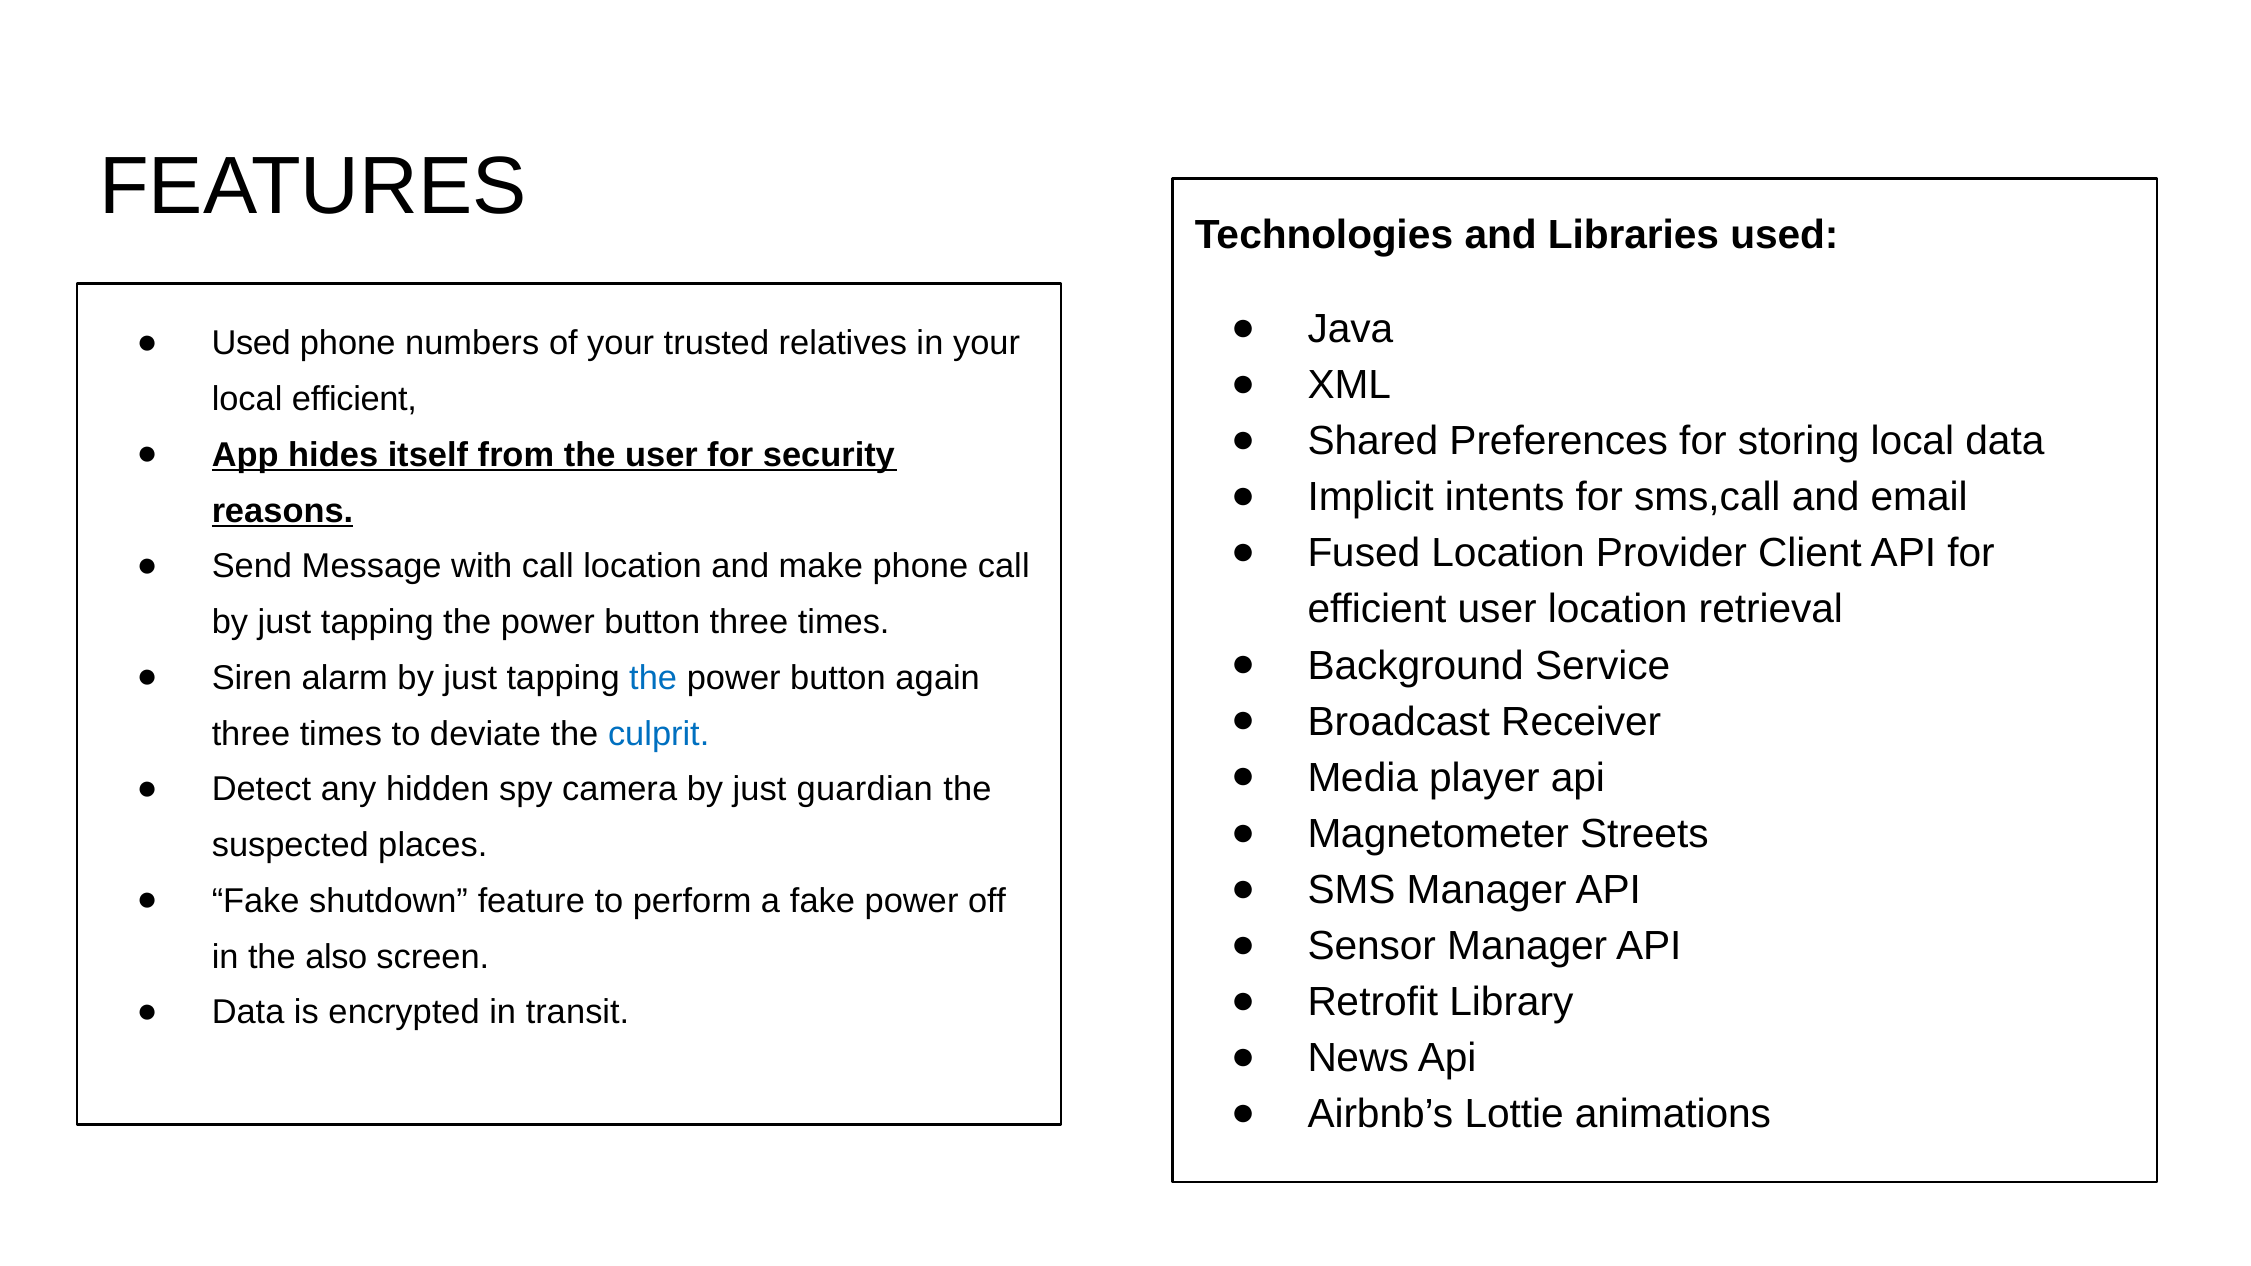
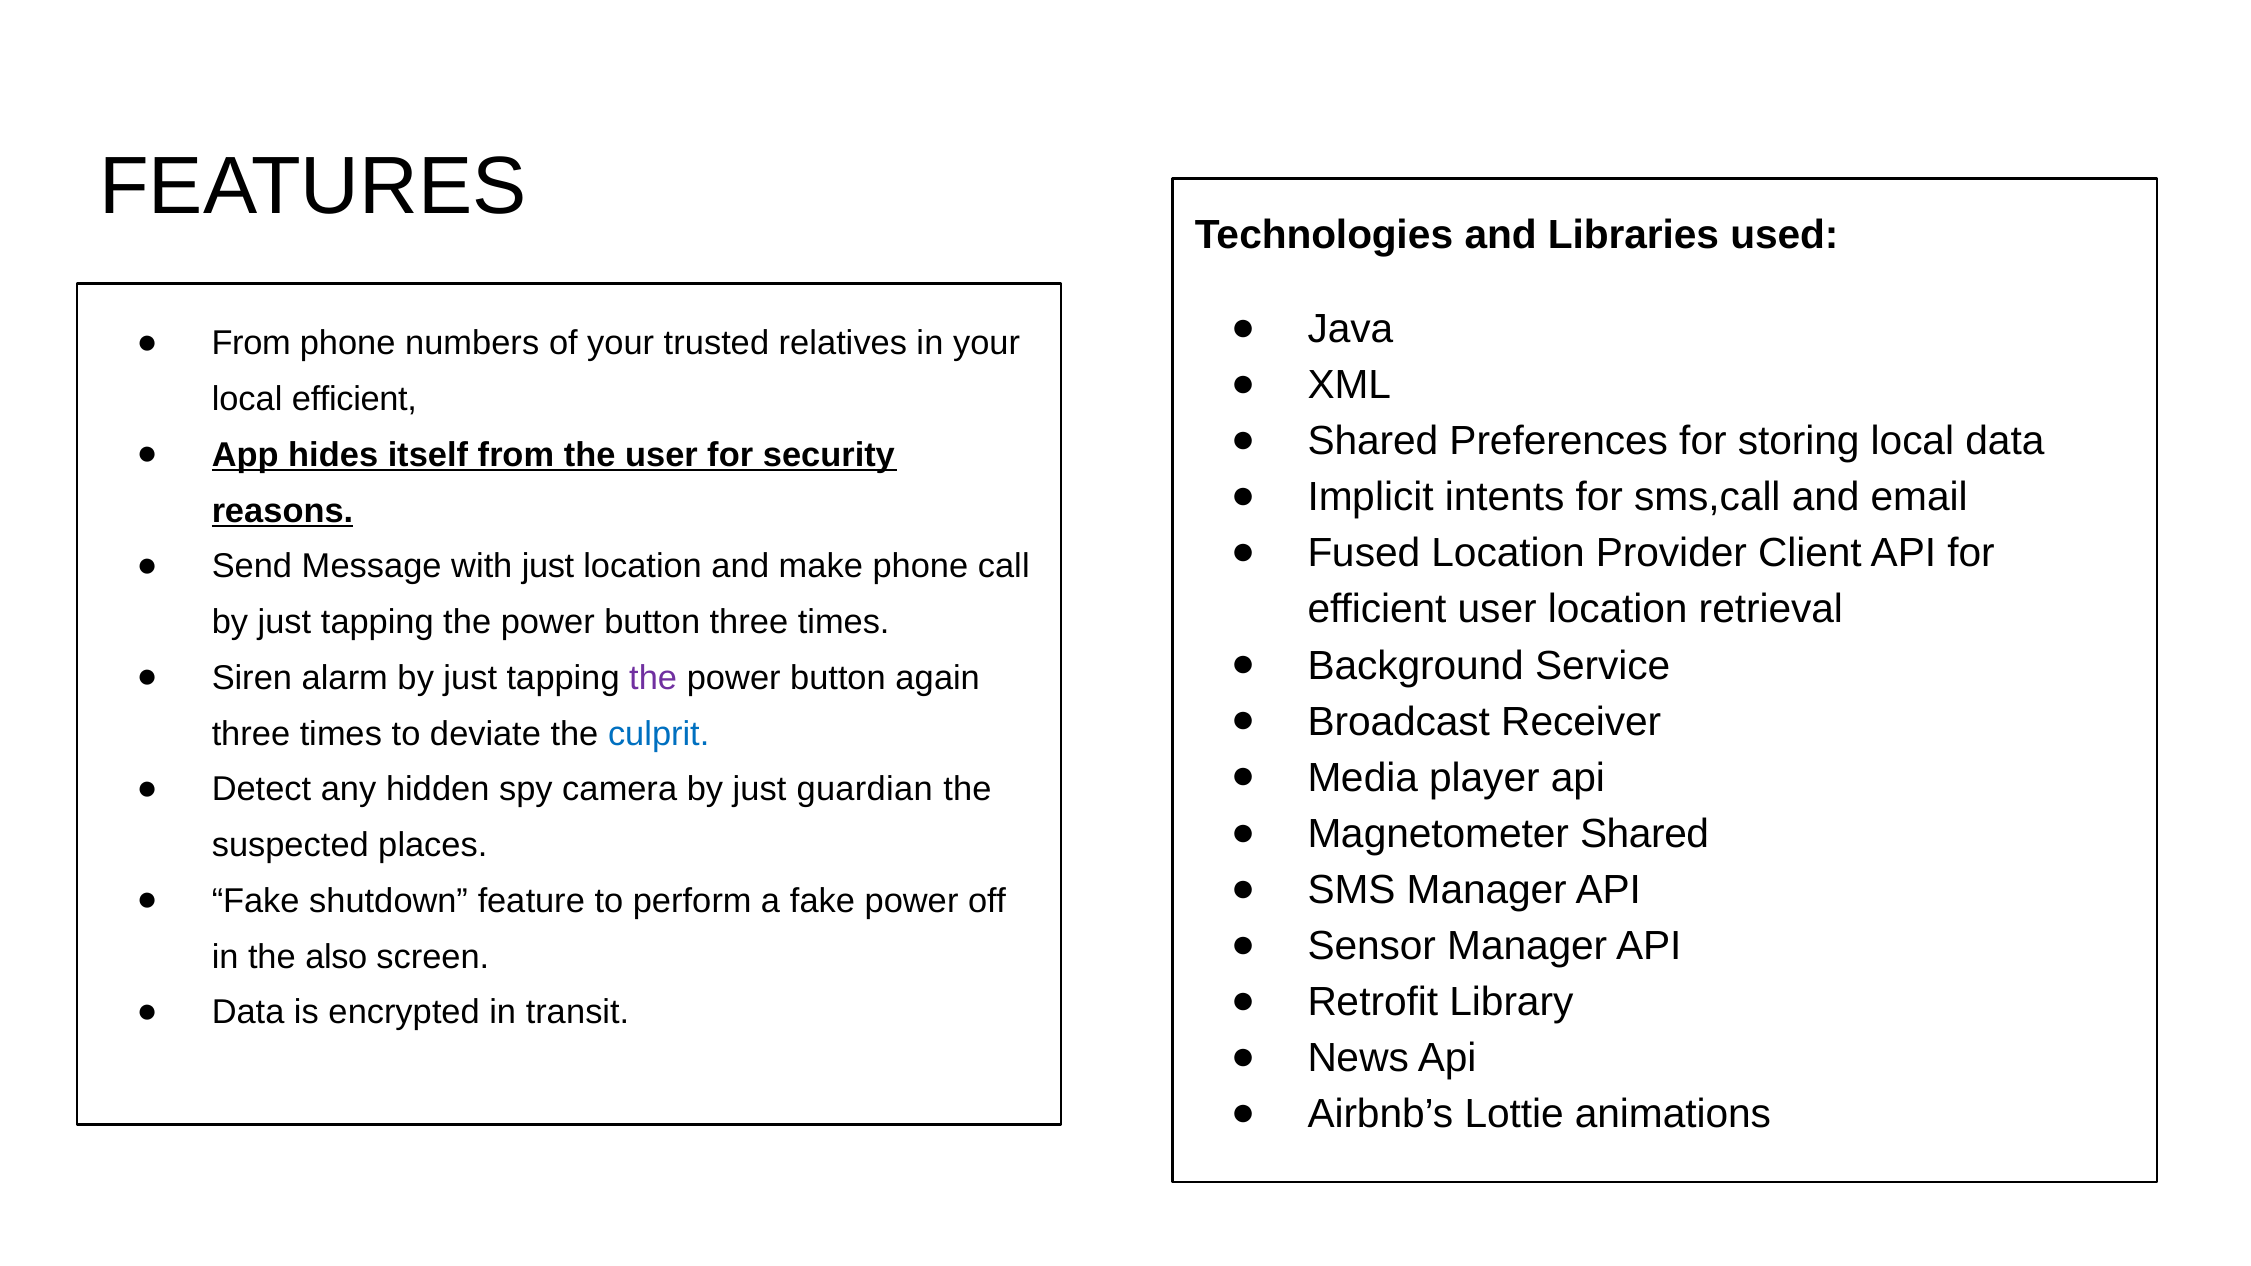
Used at (251, 344): Used -> From
with call: call -> just
the at (653, 678) colour: blue -> purple
Magnetometer Streets: Streets -> Shared
